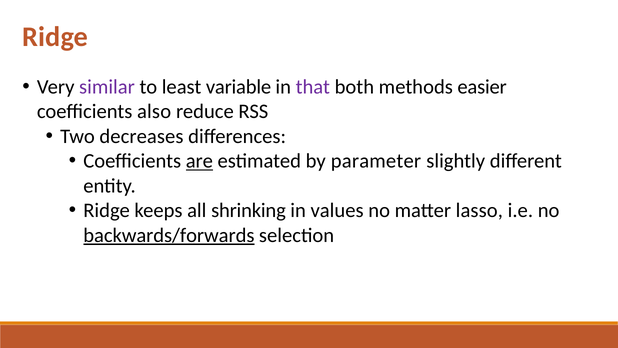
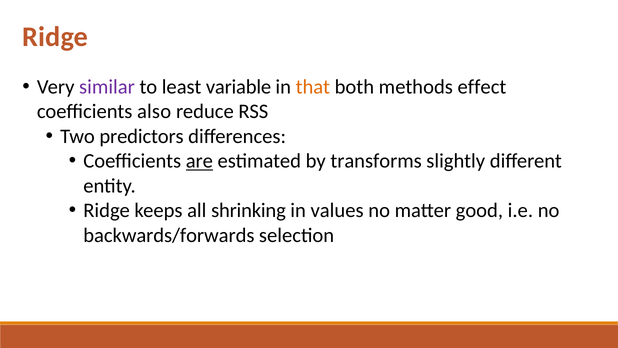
that colour: purple -> orange
easier: easier -> effect
decreases: decreases -> predictors
parameter: parameter -> transforms
lasso: lasso -> good
backwards/forwards underline: present -> none
